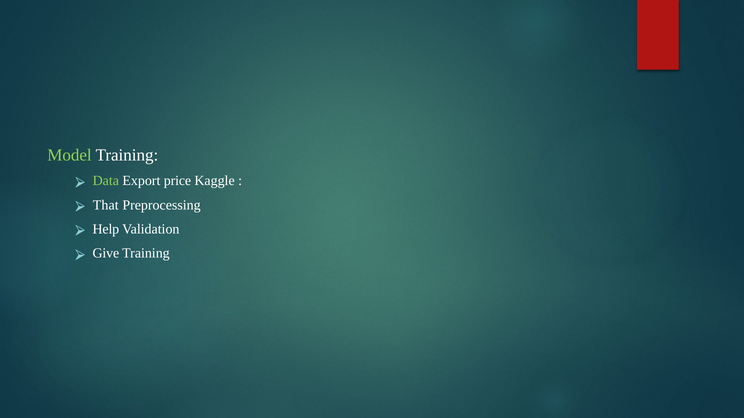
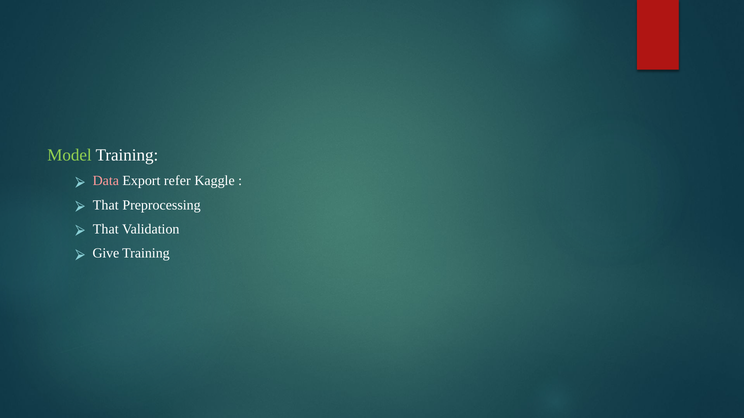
Data colour: light green -> pink
price: price -> refer
Help at (106, 229): Help -> That
